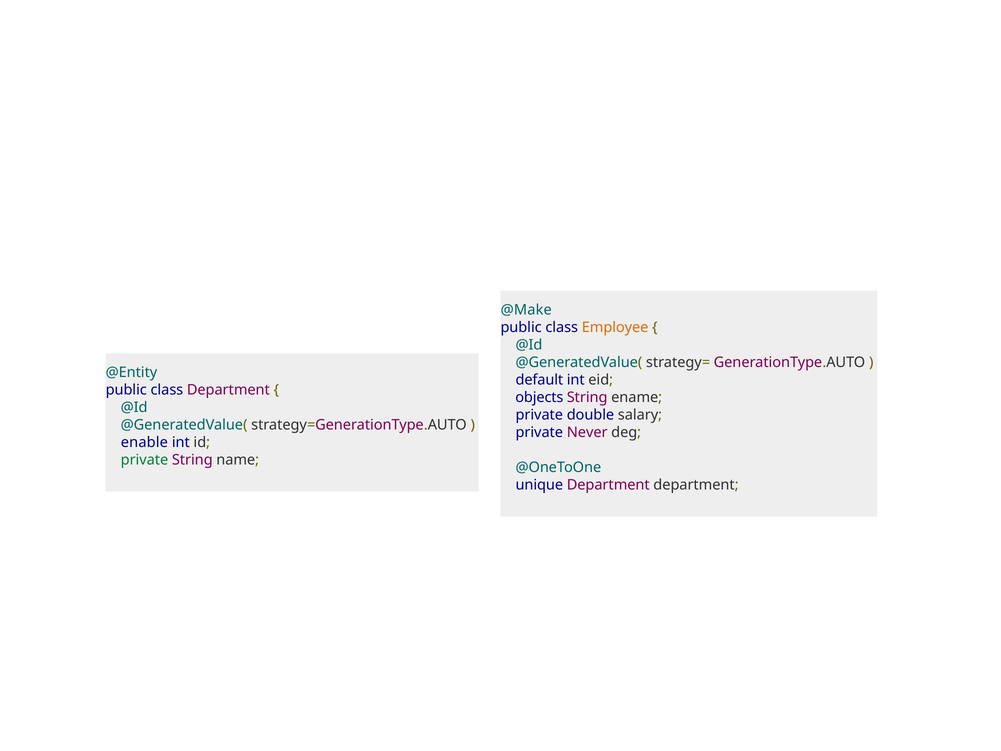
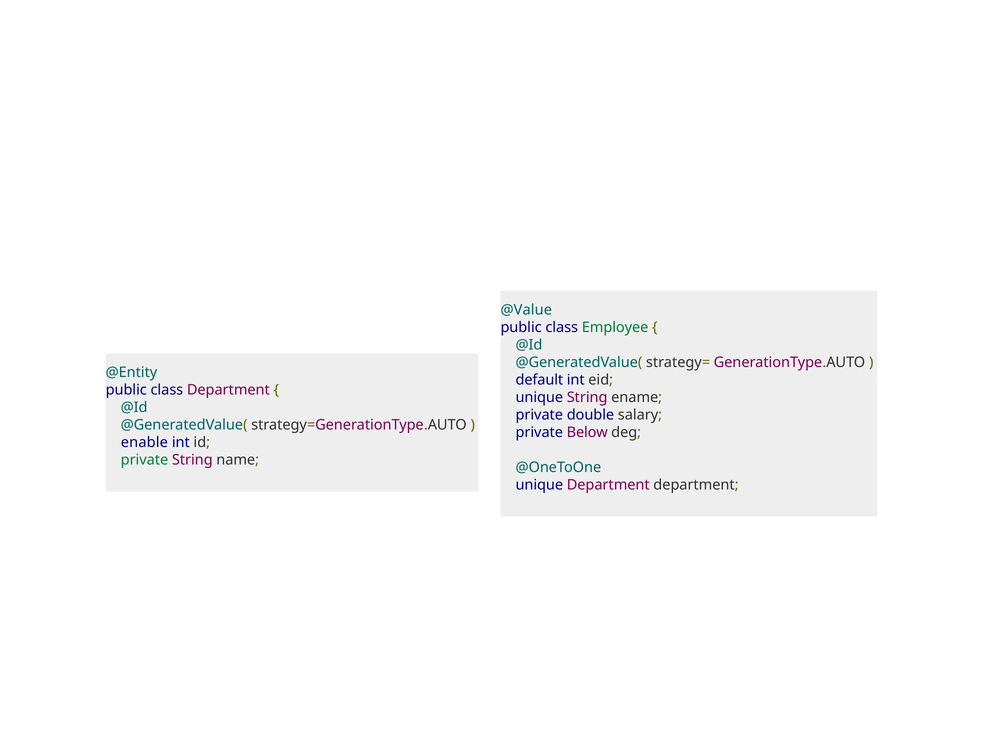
@Make: @Make -> @Value
Employee colour: orange -> green
objects at (539, 397): objects -> unique
Never: Never -> Below
